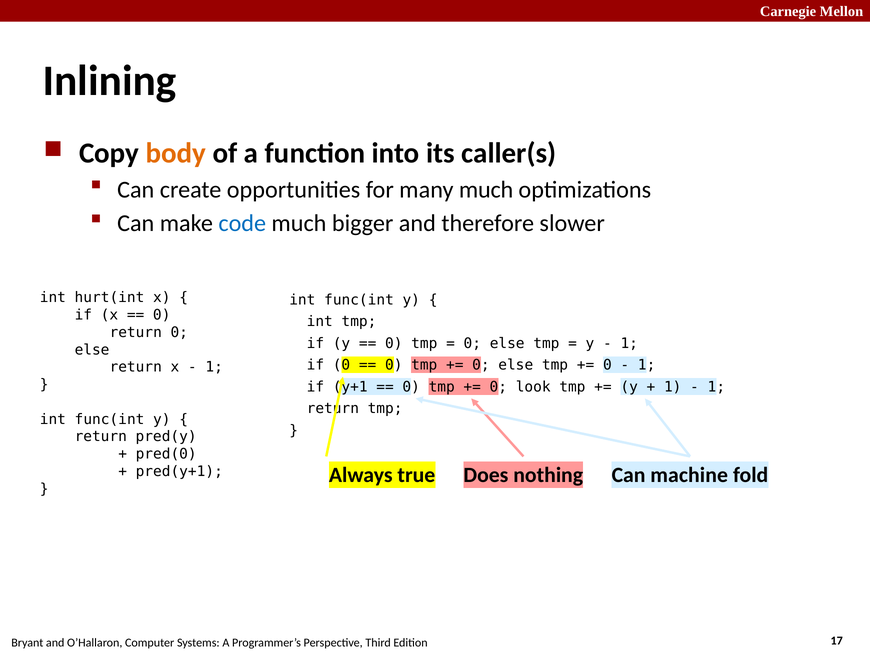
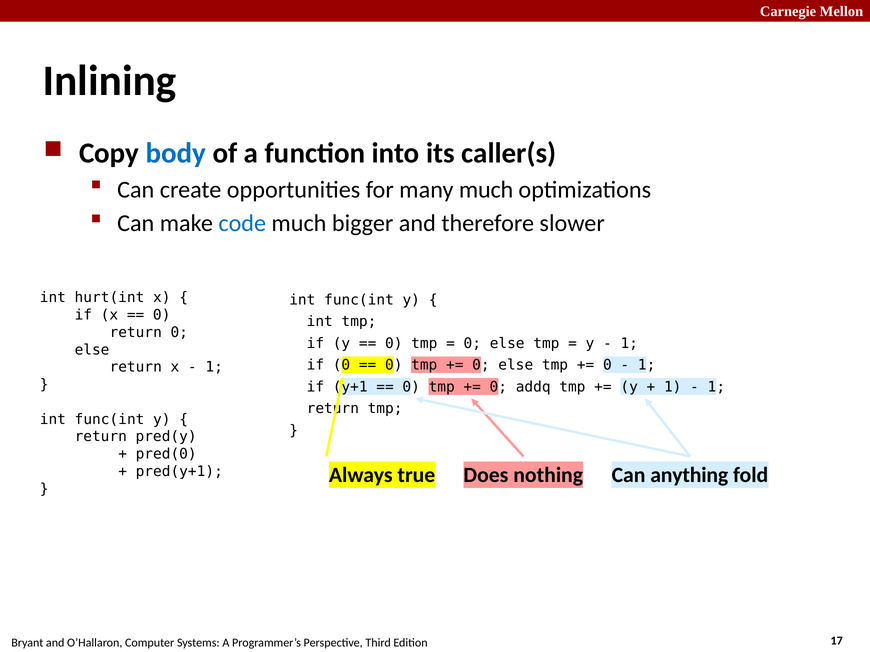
body colour: orange -> blue
look: look -> addq
machine: machine -> anything
